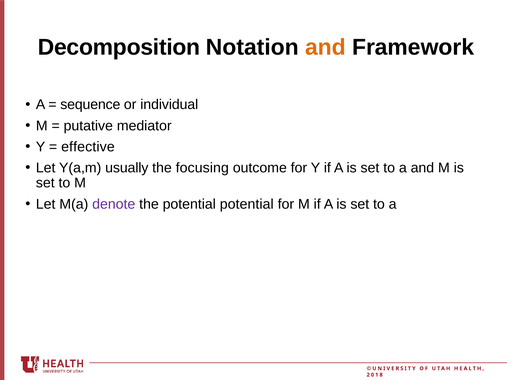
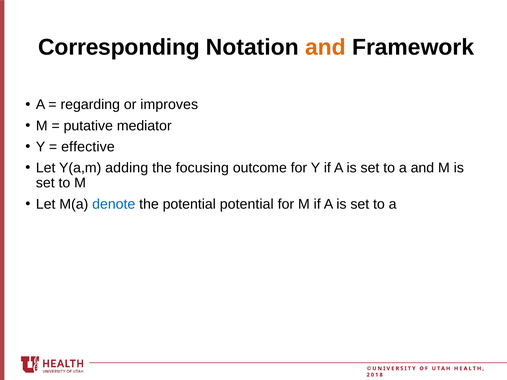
Decomposition: Decomposition -> Corresponding
sequence: sequence -> regarding
individual: individual -> improves
usually: usually -> adding
denote colour: purple -> blue
